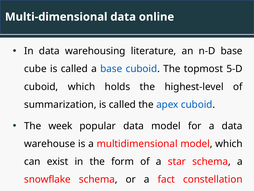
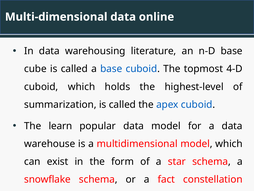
5-D: 5-D -> 4-D
week: week -> learn
